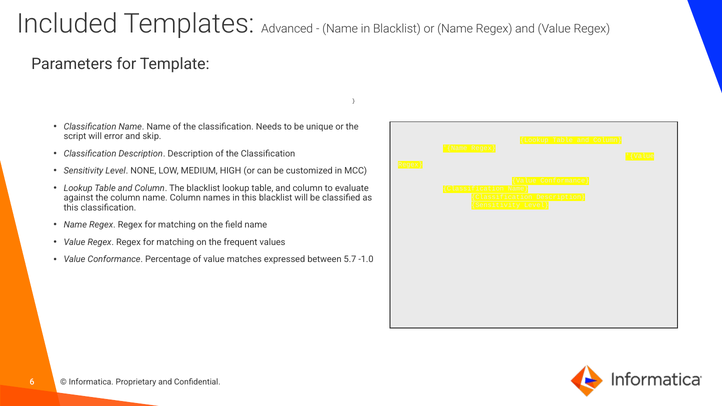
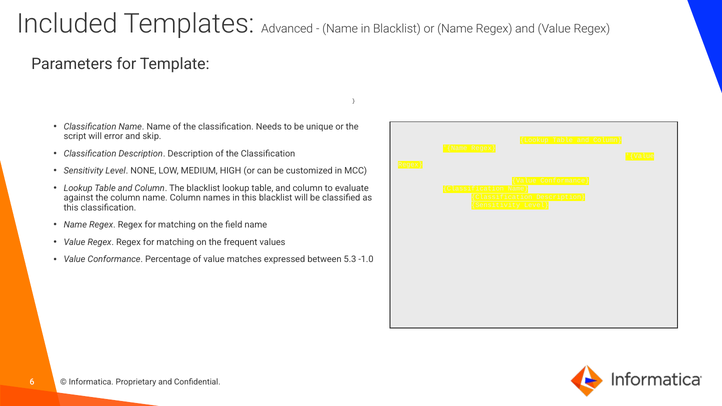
5.7: 5.7 -> 5.3
